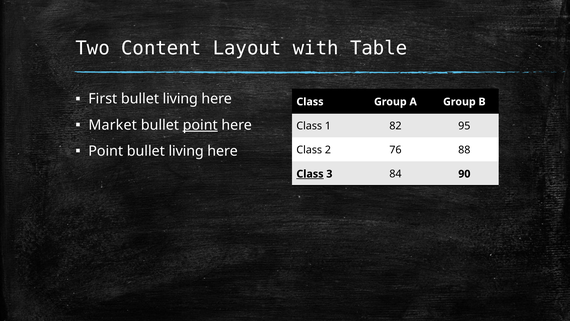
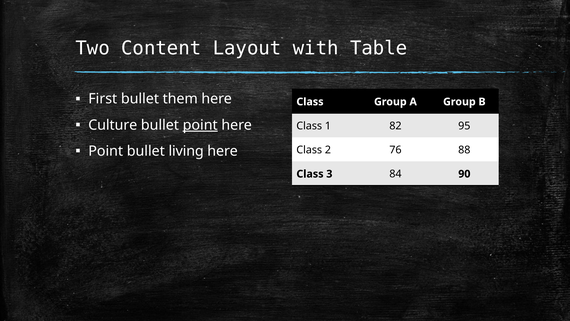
First bullet living: living -> them
Market: Market -> Culture
Class at (310, 174) underline: present -> none
